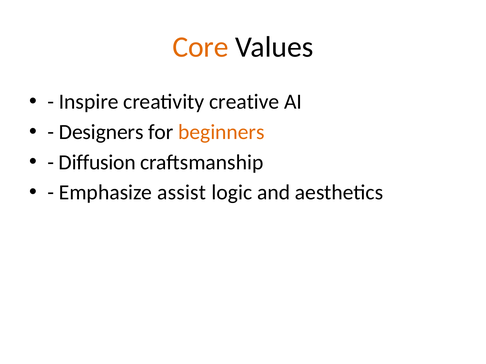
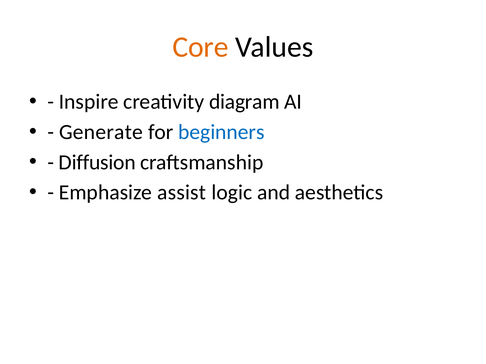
creative: creative -> diagram
Designers: Designers -> Generate
beginners colour: orange -> blue
